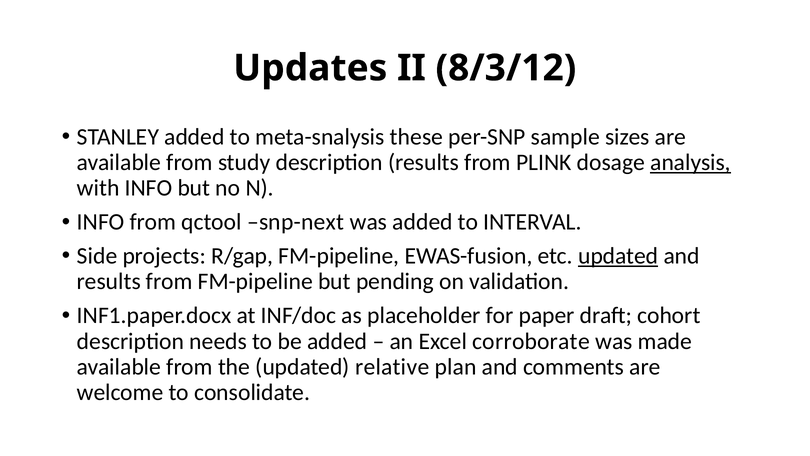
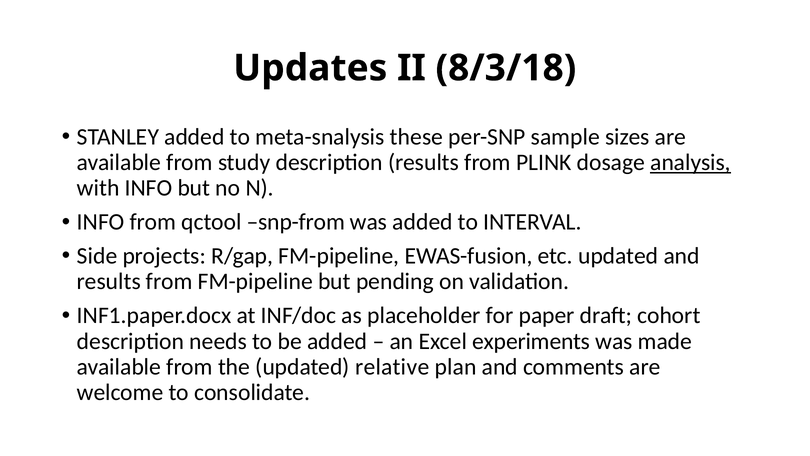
8/3/12: 8/3/12 -> 8/3/18
snp-next: snp-next -> snp-from
updated at (618, 256) underline: present -> none
corroborate: corroborate -> experiments
